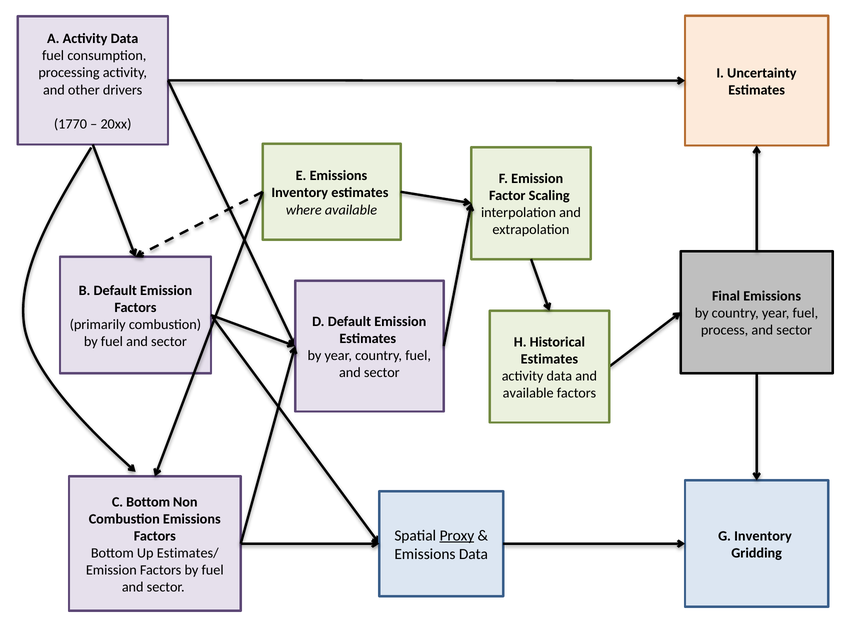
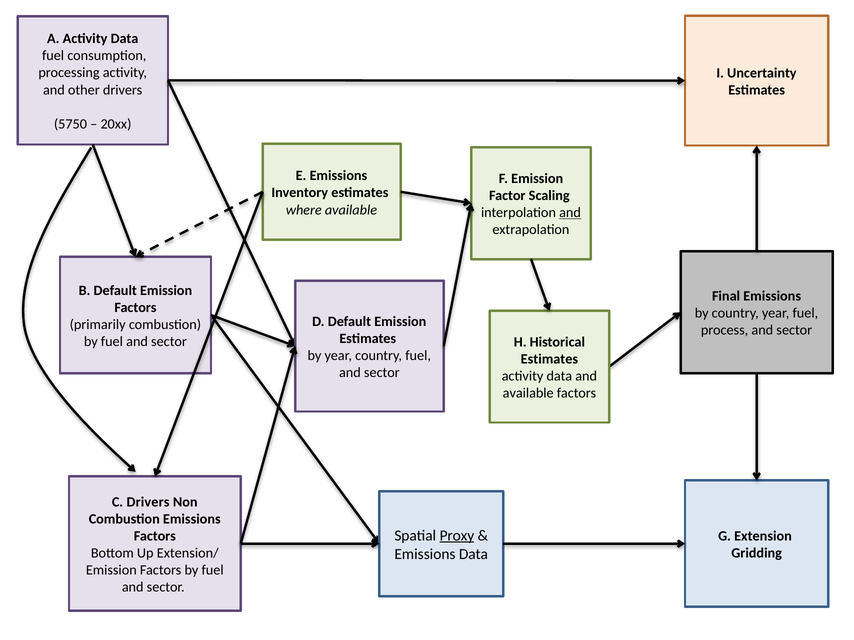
1770: 1770 -> 5750
and at (570, 213) underline: none -> present
C Bottom: Bottom -> Drivers
G Inventory: Inventory -> Extension
Estimates/: Estimates/ -> Extension/
